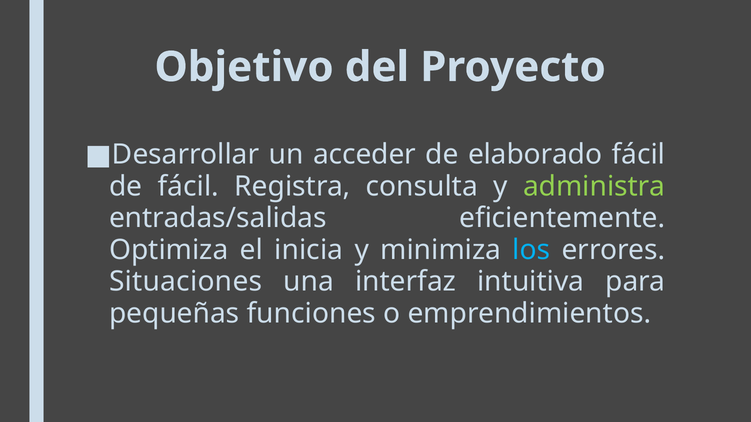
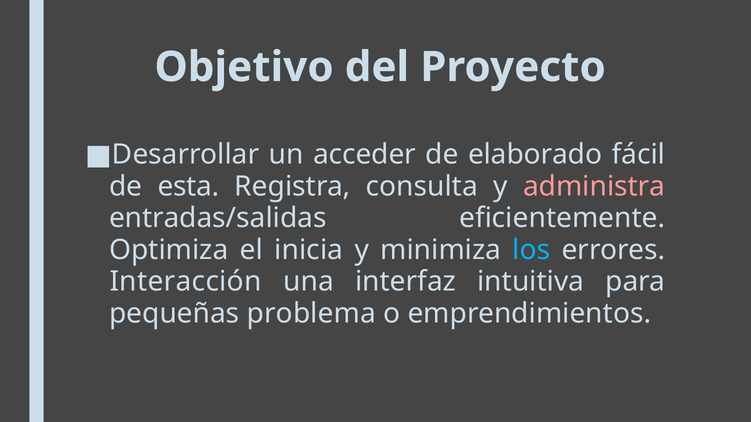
de fácil: fácil -> esta
administra colour: light green -> pink
Situaciones: Situaciones -> Interacción
funciones: funciones -> problema
